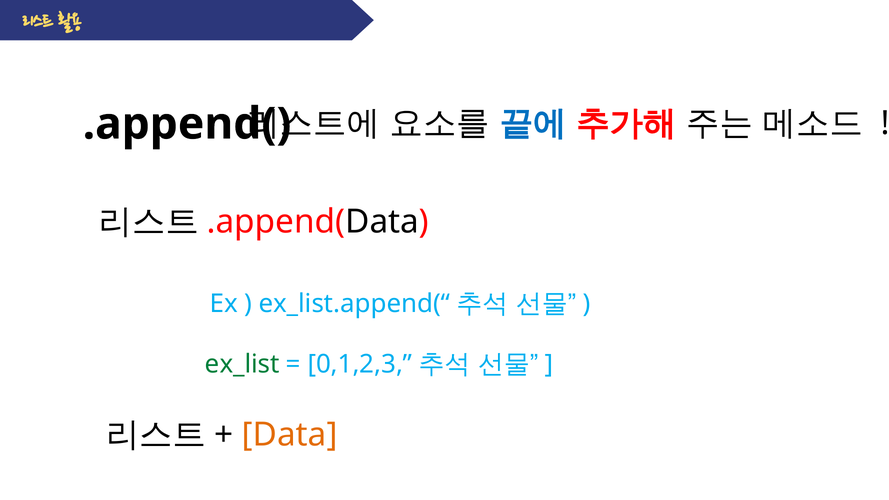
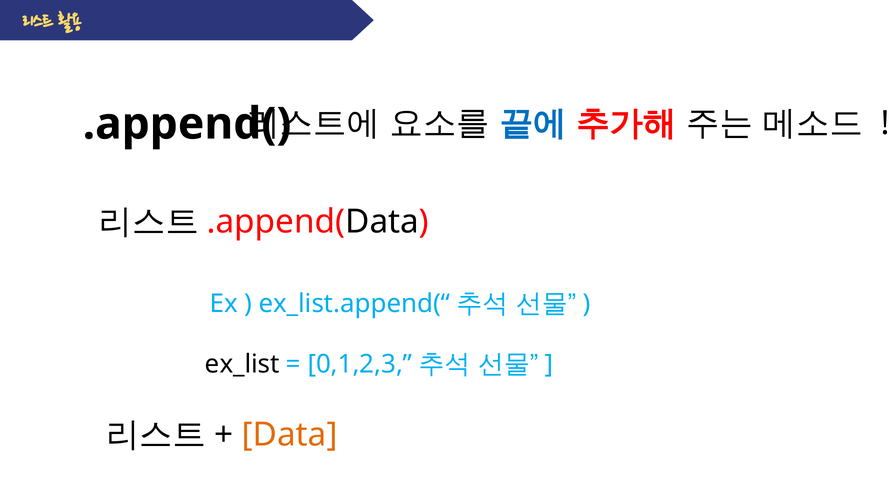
ex_list colour: green -> black
